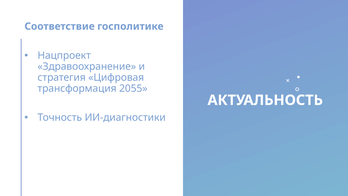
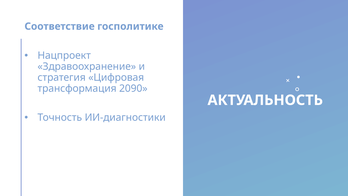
2055: 2055 -> 2090
